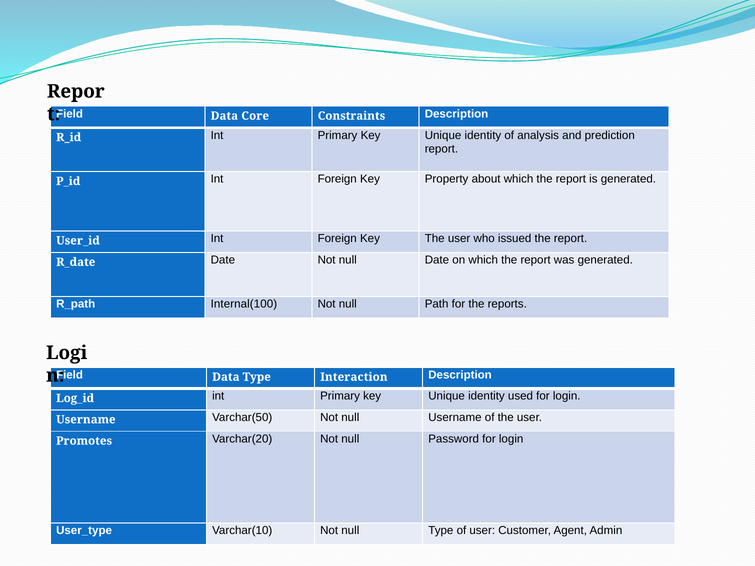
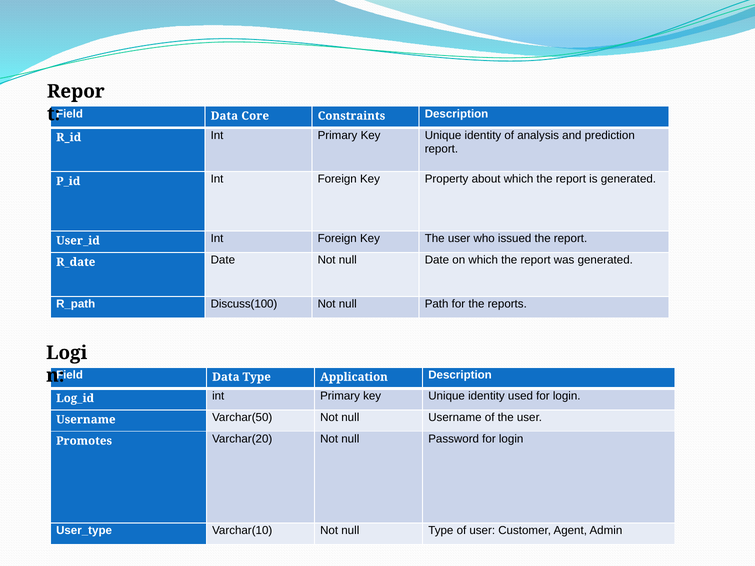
Internal(100: Internal(100 -> Discuss(100
Interaction: Interaction -> Application
